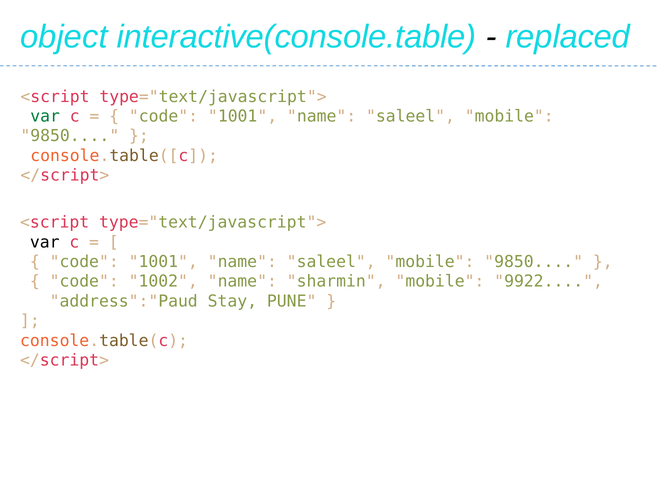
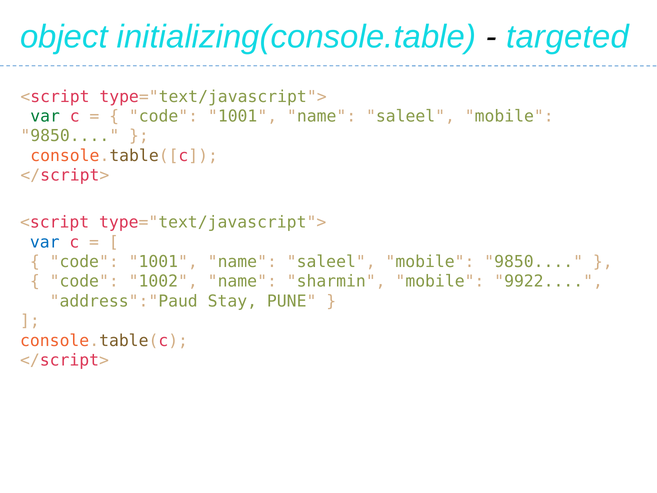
interactive(console.table: interactive(console.table -> initializing(console.table
replaced: replaced -> targeted
var at (45, 242) colour: black -> blue
